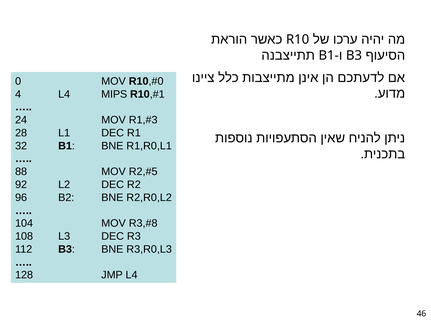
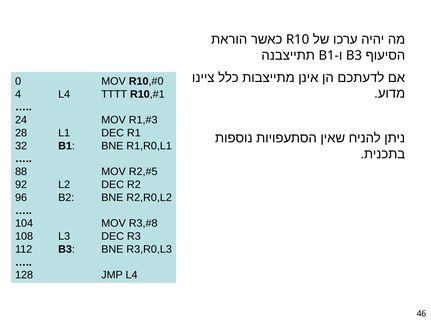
MIPS: MIPS -> TTTT
